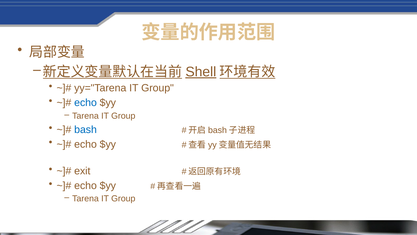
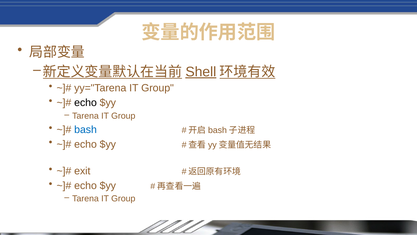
echo at (86, 103) colour: blue -> black
